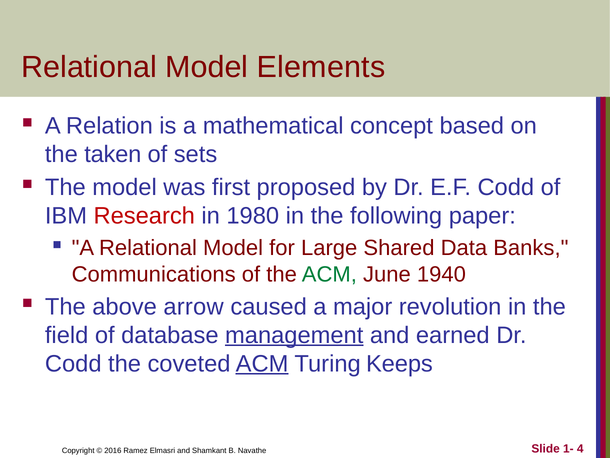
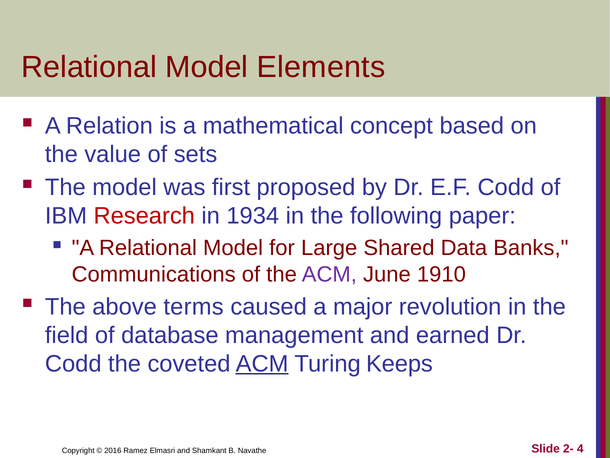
taken: taken -> value
1980: 1980 -> 1934
ACM at (329, 274) colour: green -> purple
1940: 1940 -> 1910
arrow: arrow -> terms
management underline: present -> none
1-: 1- -> 2-
